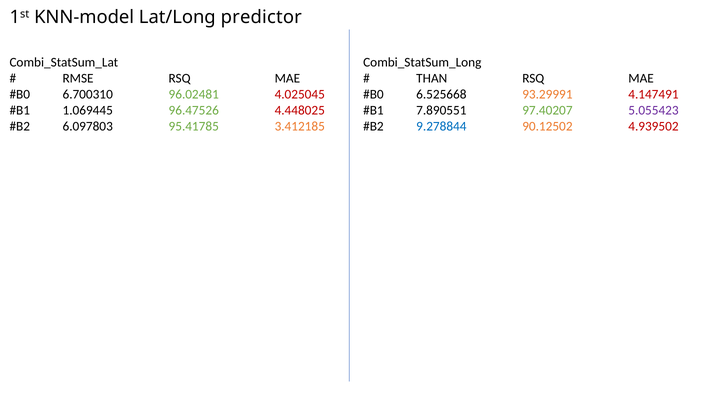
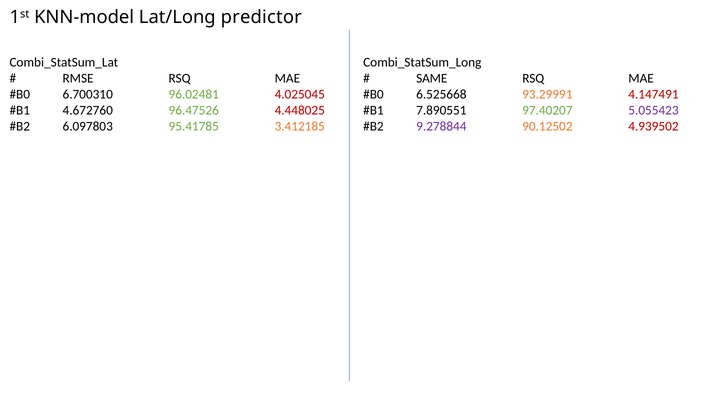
THAN: THAN -> SAME
1.069445: 1.069445 -> 4.672760
9.278844 colour: blue -> purple
